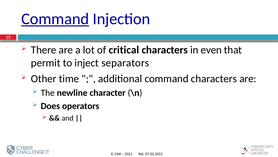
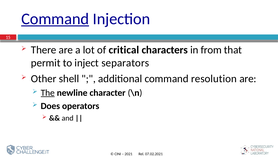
even: even -> from
time: time -> shell
command characters: characters -> resolution
The underline: none -> present
